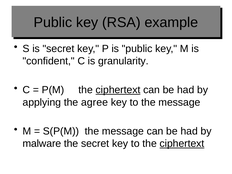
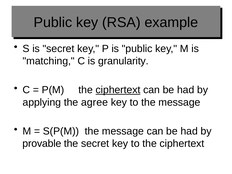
confident: confident -> matching
malware: malware -> provable
ciphertext at (182, 144) underline: present -> none
